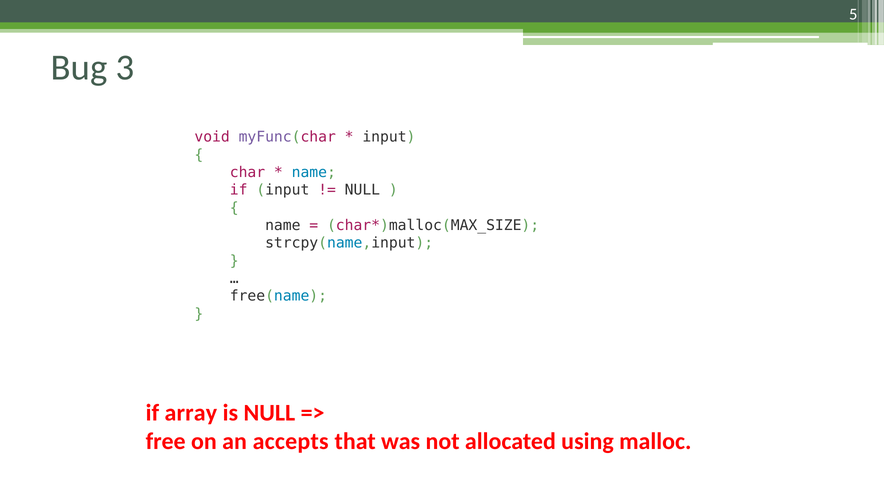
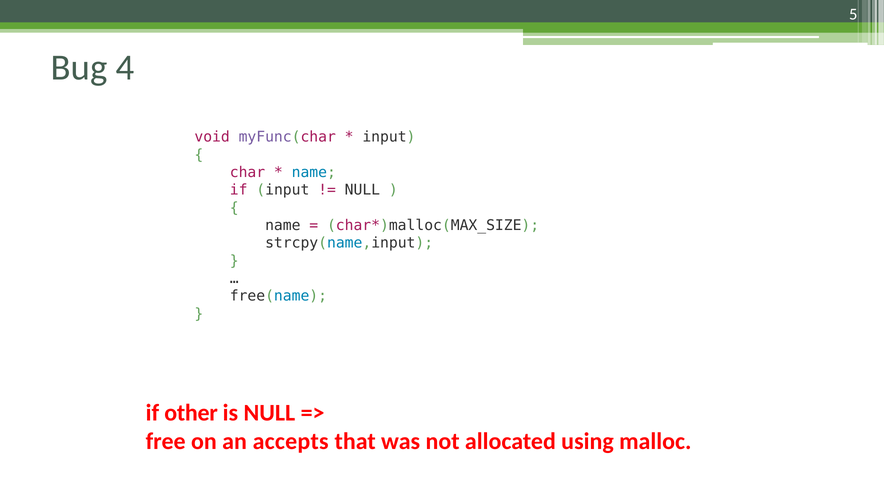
3: 3 -> 4
array: array -> other
